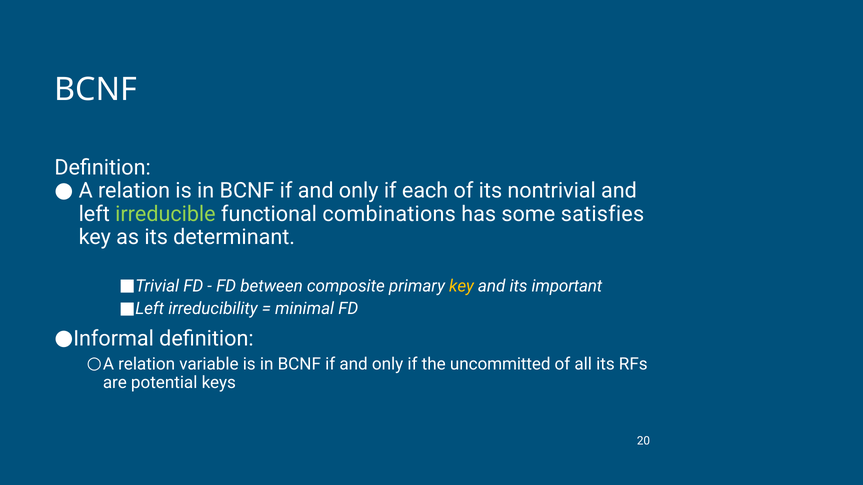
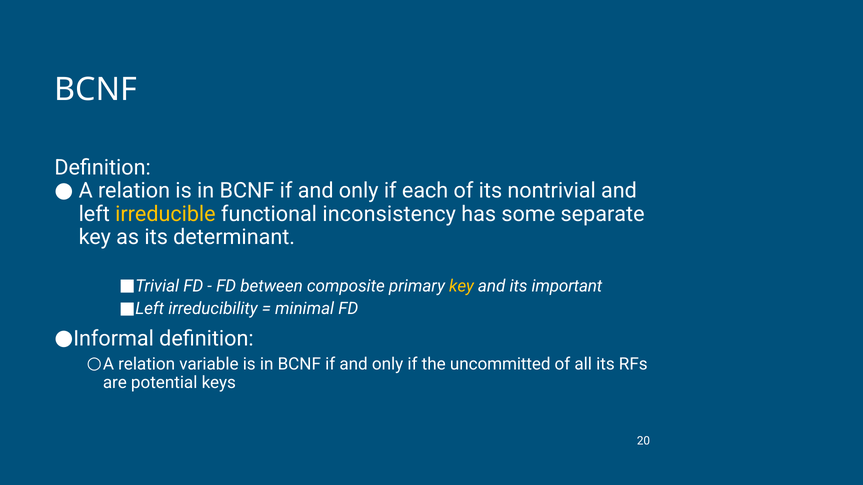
irreducible colour: light green -> yellow
combinations: combinations -> inconsistency
satisfies: satisfies -> separate
